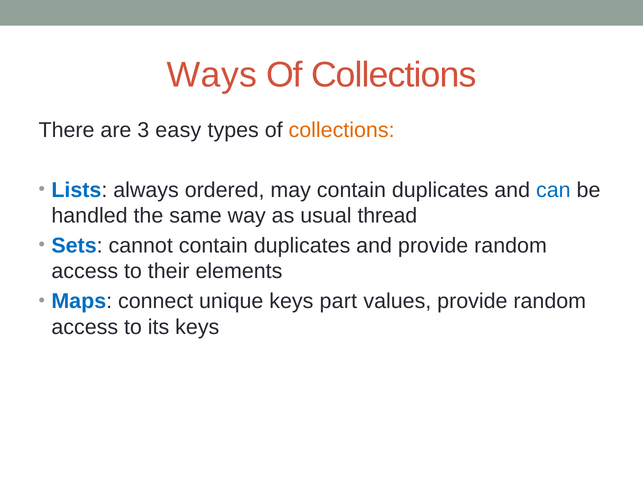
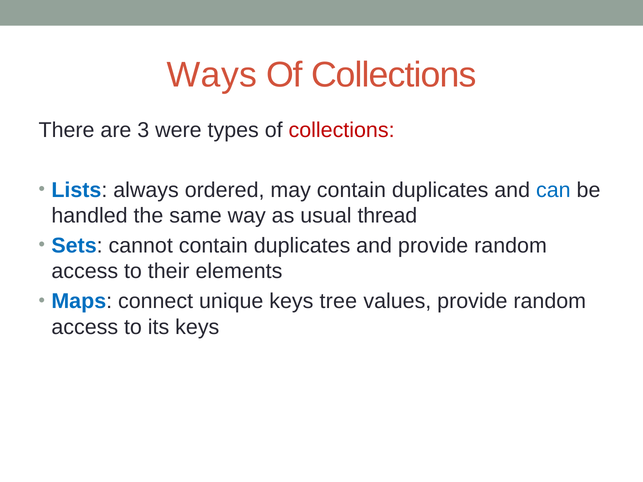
easy: easy -> were
collections at (342, 130) colour: orange -> red
part: part -> tree
